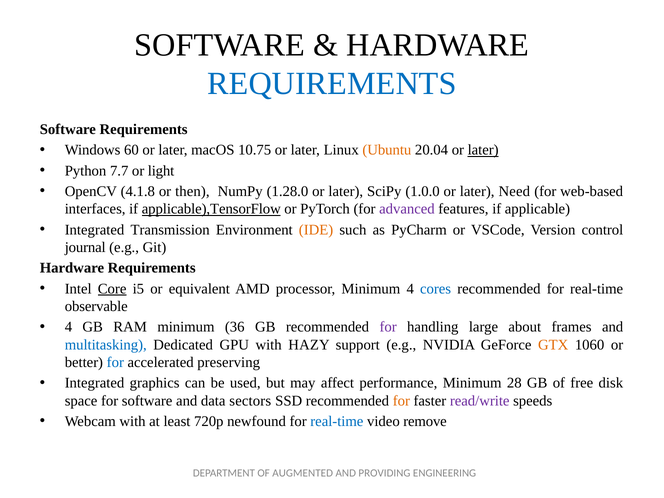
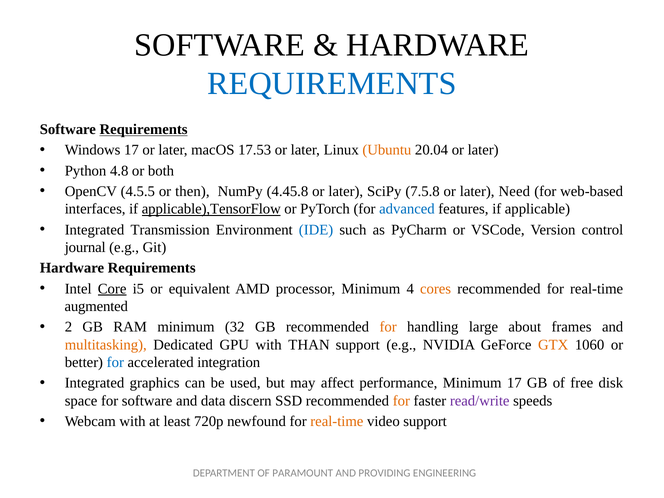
Requirements at (144, 129) underline: none -> present
Windows 60: 60 -> 17
10.75: 10.75 -> 17.53
later at (483, 150) underline: present -> none
7.7: 7.7 -> 4.8
light: light -> both
4.1.8: 4.1.8 -> 4.5.5
1.28.0: 1.28.0 -> 4.45.8
1.0.0: 1.0.0 -> 7.5.8
advanced colour: purple -> blue
IDE colour: orange -> blue
cores colour: blue -> orange
observable: observable -> augmented
4 at (68, 327): 4 -> 2
36: 36 -> 32
for at (388, 327) colour: purple -> orange
multitasking colour: blue -> orange
HAZY: HAZY -> THAN
preserving: preserving -> integration
Minimum 28: 28 -> 17
sectors: sectors -> discern
real-time at (337, 421) colour: blue -> orange
video remove: remove -> support
AUGMENTED: AUGMENTED -> PARAMOUNT
